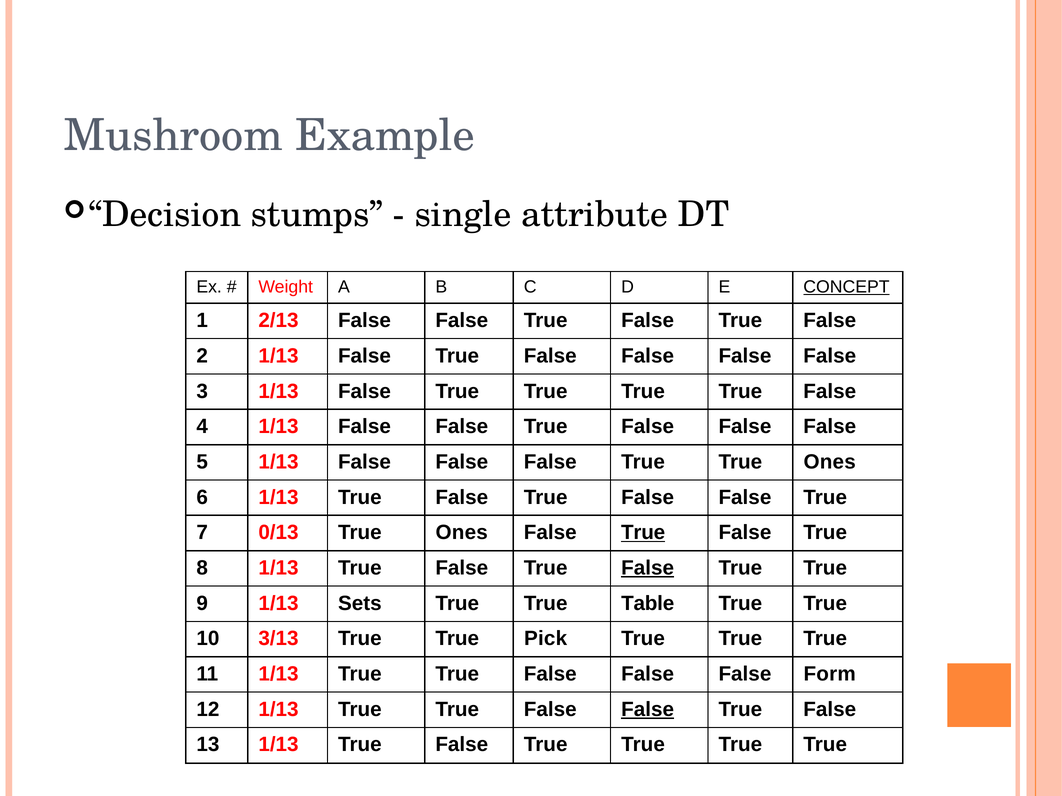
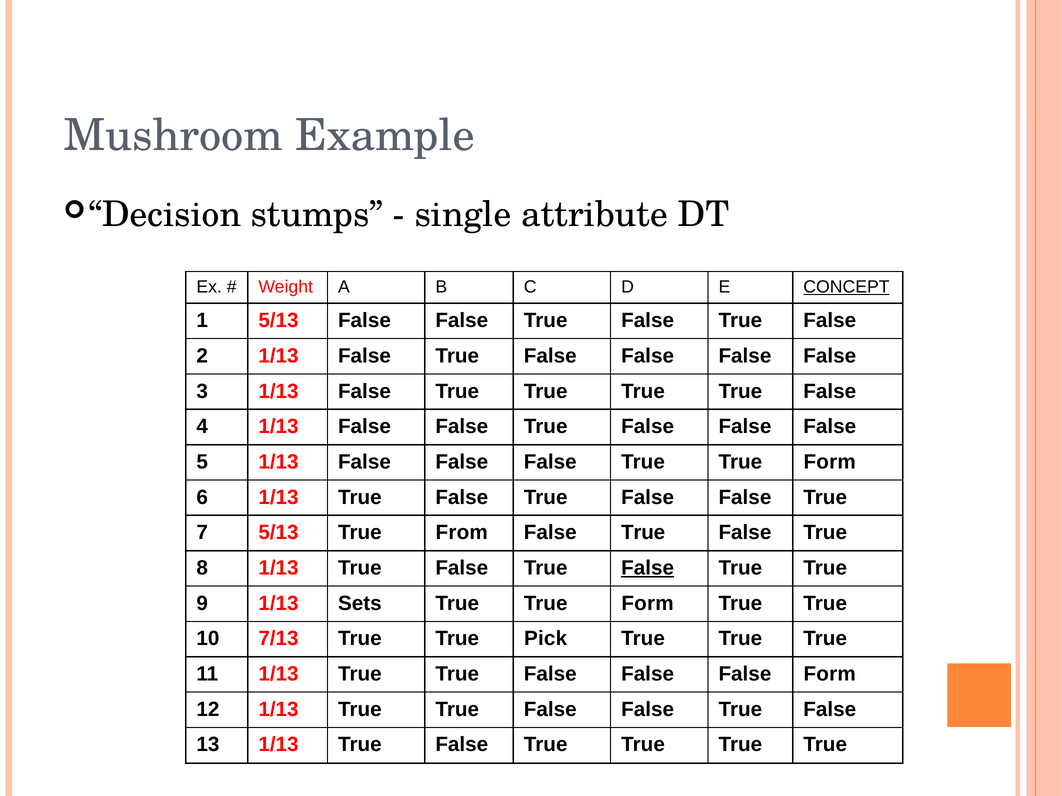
1 2/13: 2/13 -> 5/13
False True True Ones: Ones -> Form
7 0/13: 0/13 -> 5/13
Ones at (462, 533): Ones -> From
True at (643, 533) underline: present -> none
Table at (648, 604): Table -> Form
3/13: 3/13 -> 7/13
False at (648, 710) underline: present -> none
